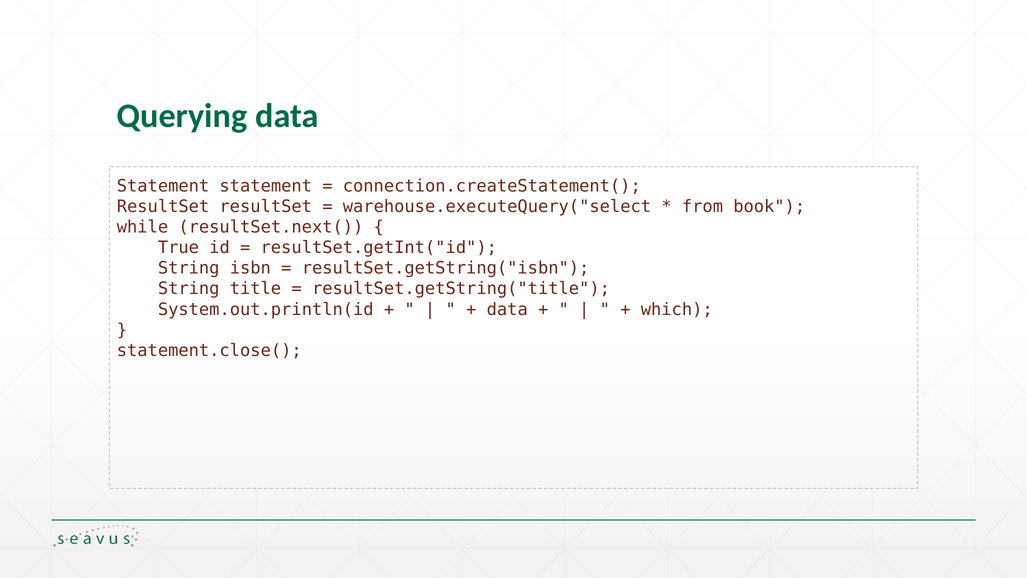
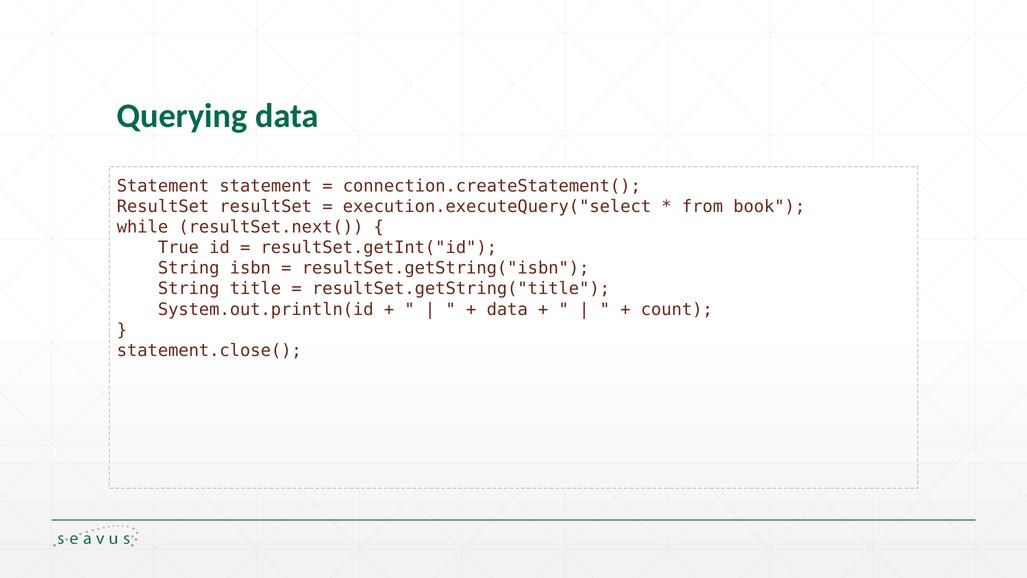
warehouse.executeQuery("select: warehouse.executeQuery("select -> execution.executeQuery("select
which: which -> count
